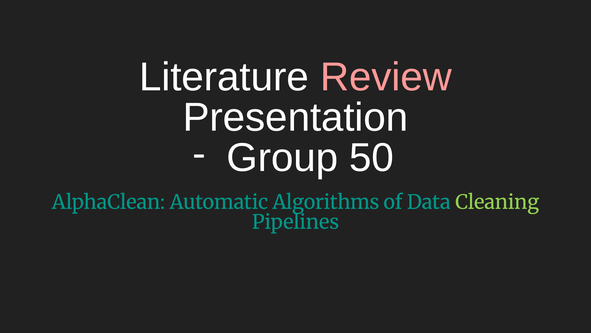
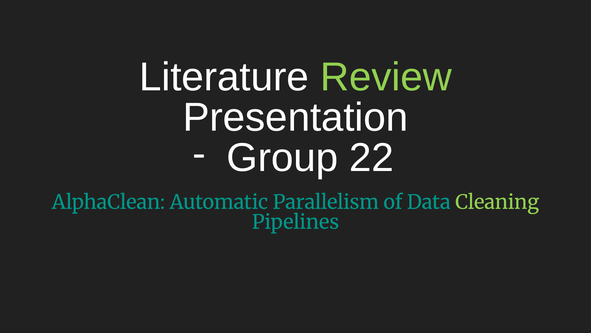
Review colour: pink -> light green
50: 50 -> 22
Algorithms: Algorithms -> Parallelism
